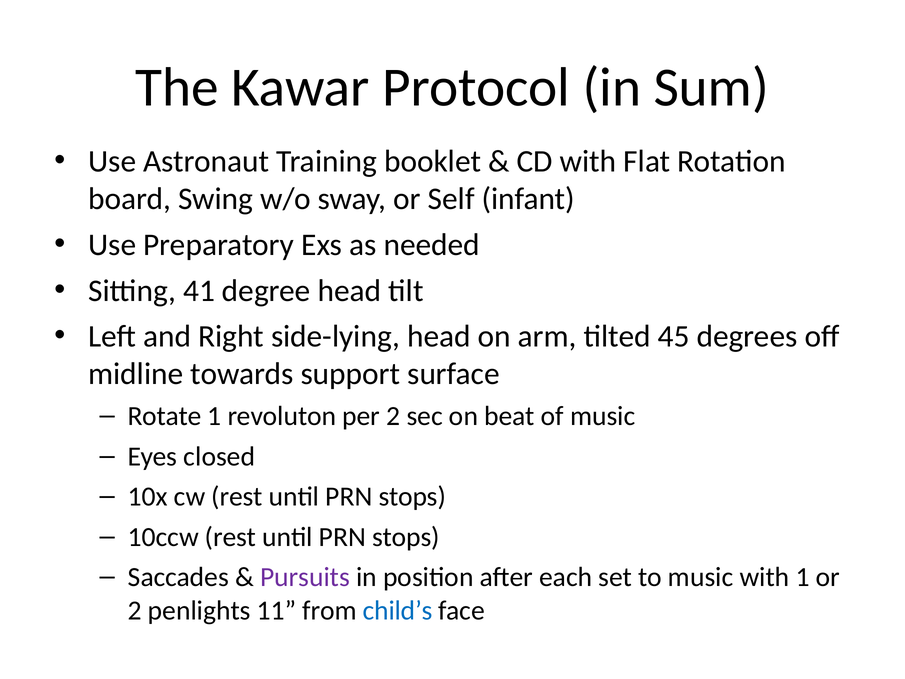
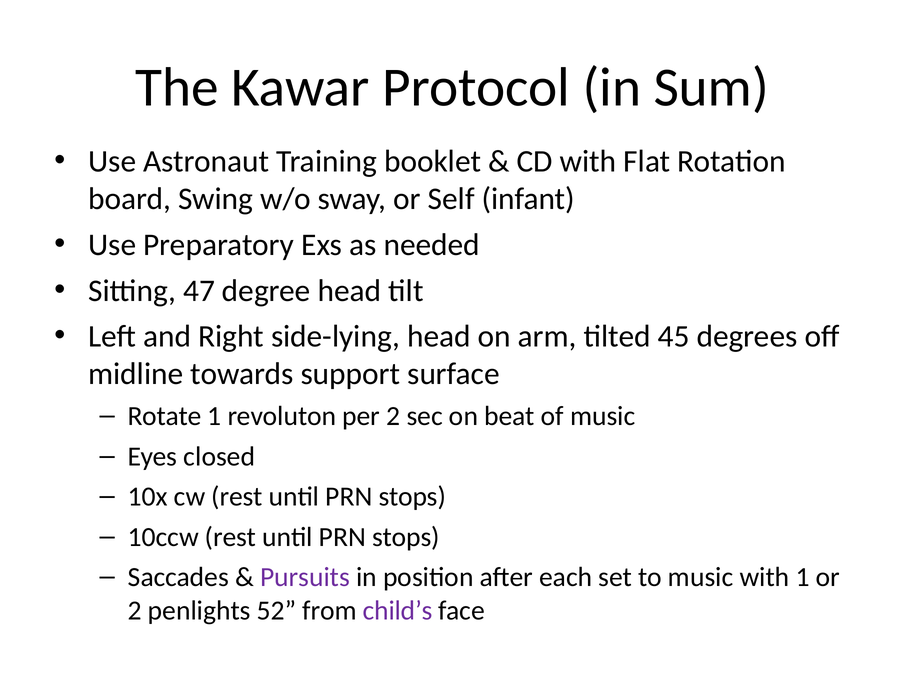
41: 41 -> 47
11: 11 -> 52
child’s colour: blue -> purple
